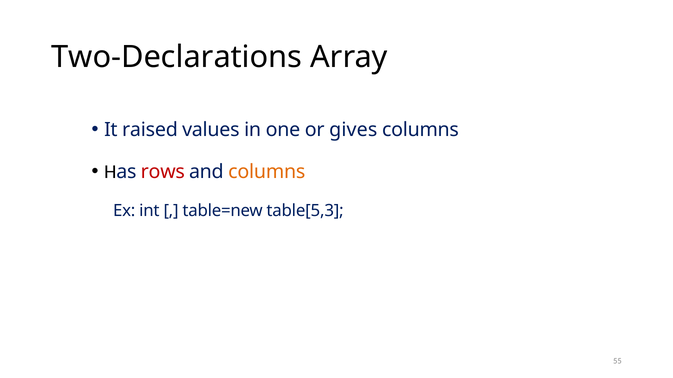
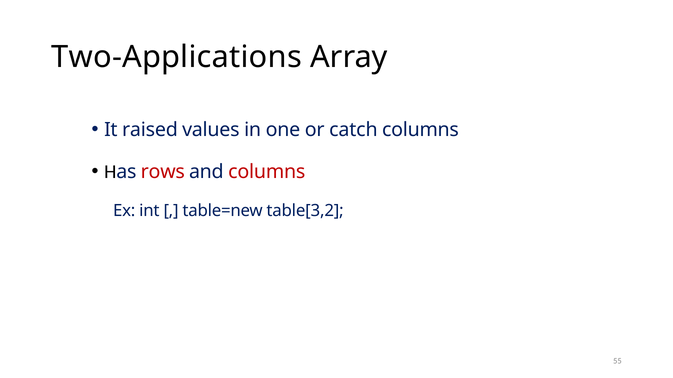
Two-Declarations: Two-Declarations -> Two-Applications
gives: gives -> catch
columns at (267, 172) colour: orange -> red
table[5,3: table[5,3 -> table[3,2
